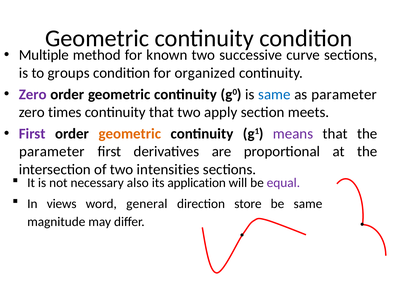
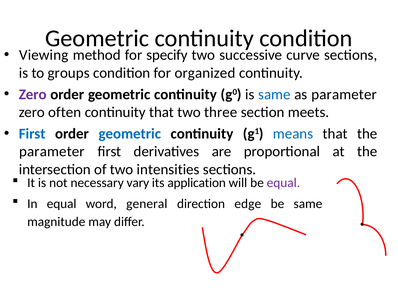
Multiple: Multiple -> Viewing
known: known -> specify
times: times -> often
apply: apply -> three
First at (32, 134) colour: purple -> blue
geometric at (130, 134) colour: orange -> blue
means colour: purple -> blue
also: also -> vary
In views: views -> equal
store: store -> edge
